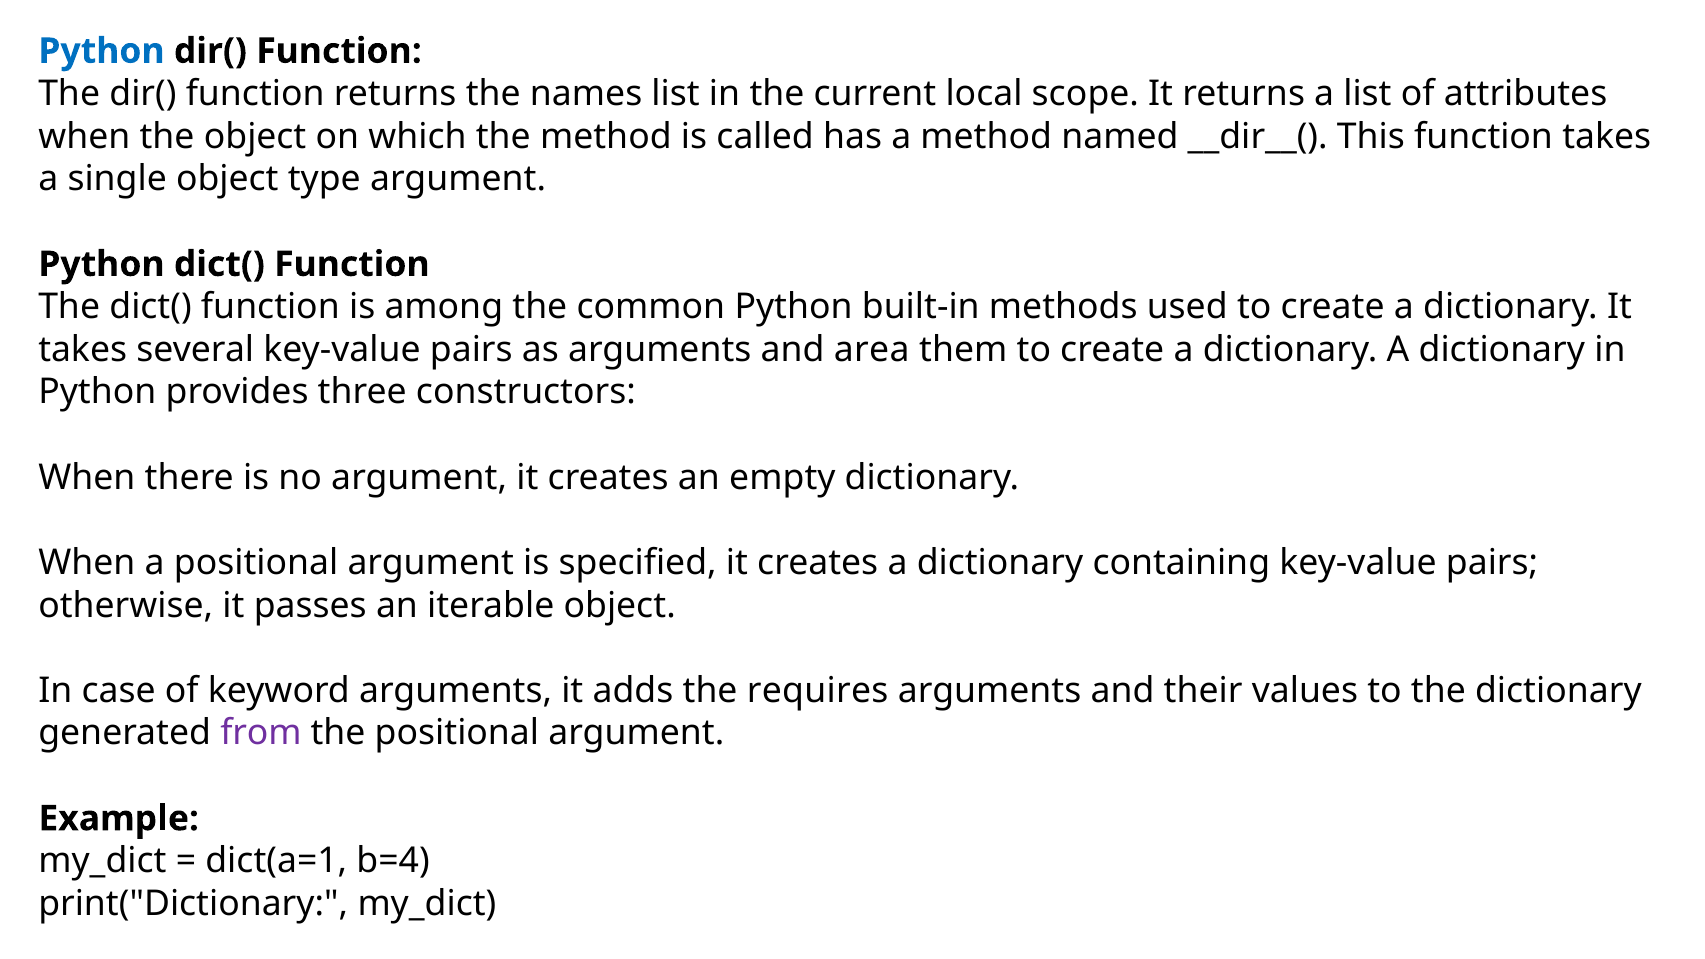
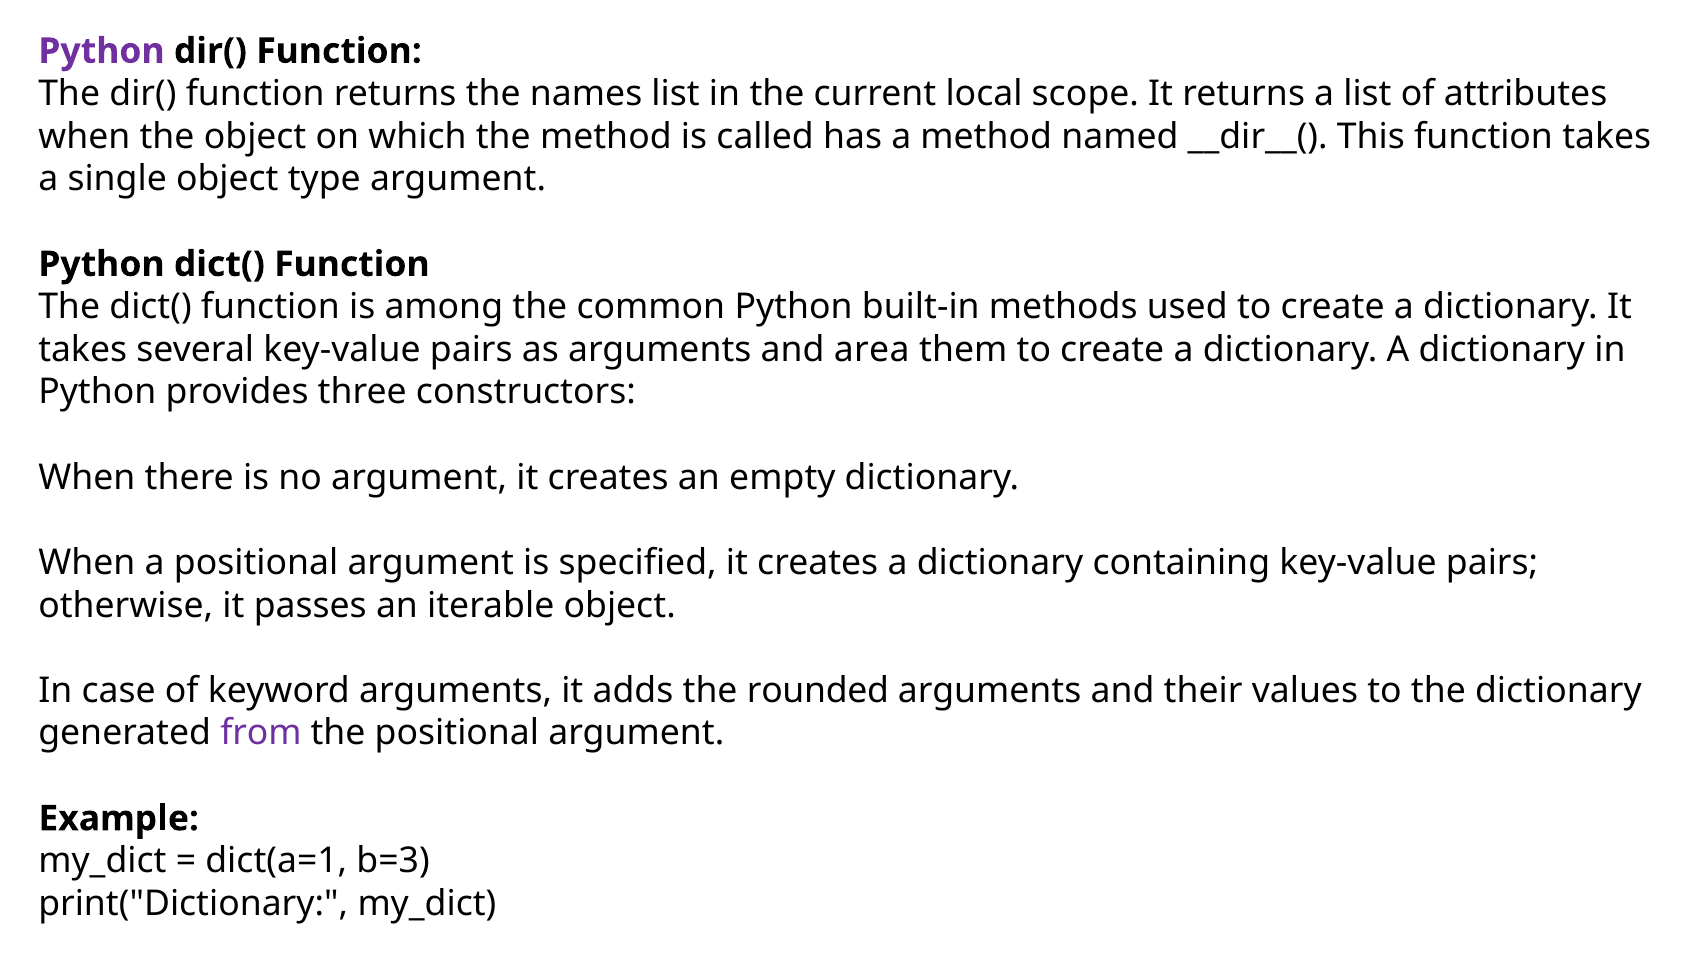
Python at (101, 51) colour: blue -> purple
requires: requires -> rounded
b=4: b=4 -> b=3
